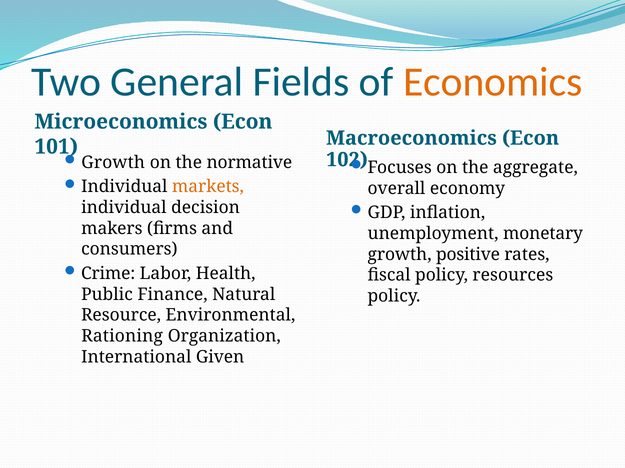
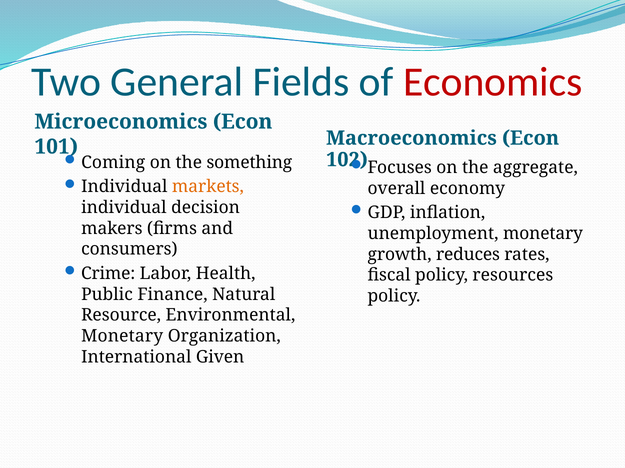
Economics colour: orange -> red
Growth at (113, 163): Growth -> Coming
normative: normative -> something
positive: positive -> reduces
Rationing at (122, 337): Rationing -> Monetary
